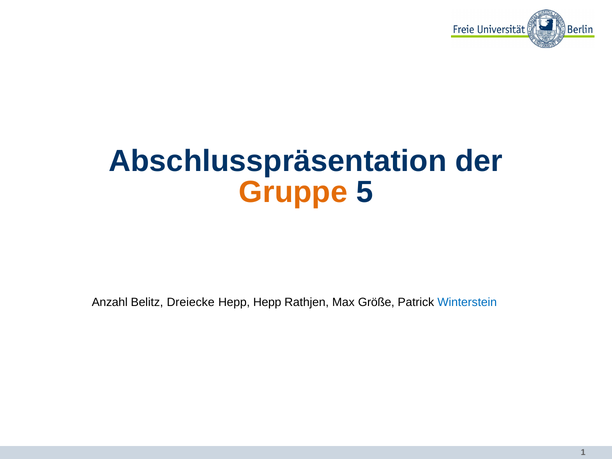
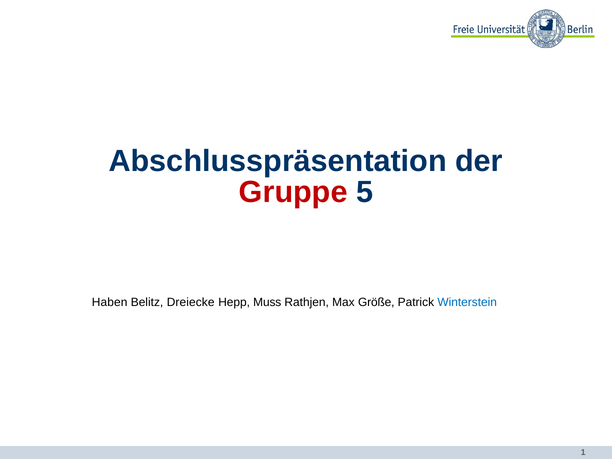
Gruppe colour: orange -> red
Anzahl: Anzahl -> Haben
Hepp Hepp: Hepp -> Muss
